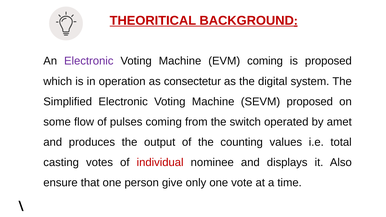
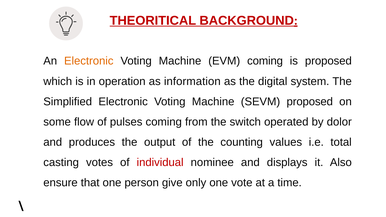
Electronic at (89, 61) colour: purple -> orange
consectetur: consectetur -> information
amet: amet -> dolor
